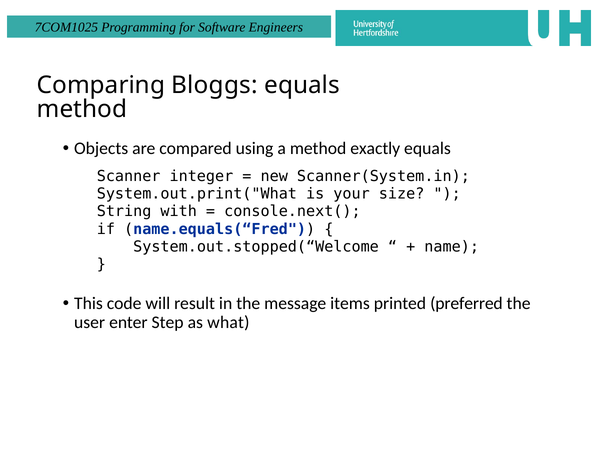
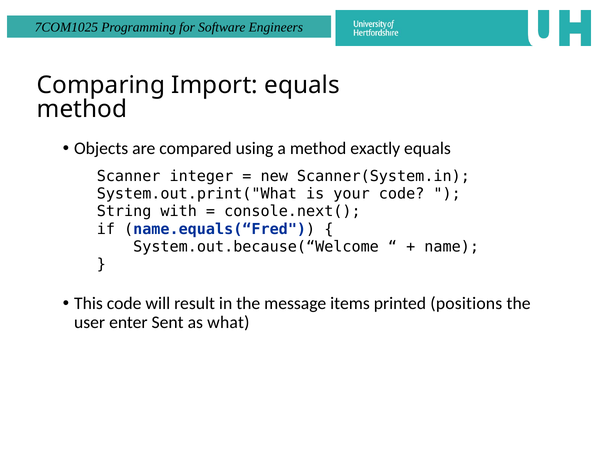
Bloggs: Bloggs -> Import
your size: size -> code
System.out.stopped(“Welcome: System.out.stopped(“Welcome -> System.out.because(“Welcome
preferred: preferred -> positions
Step: Step -> Sent
